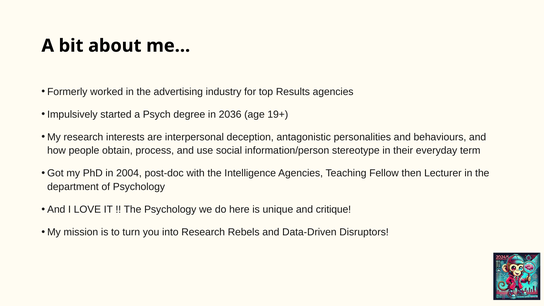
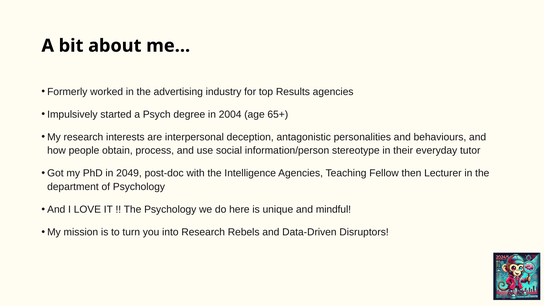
2036: 2036 -> 2004
19+: 19+ -> 65+
term: term -> tutor
2004: 2004 -> 2049
critique: critique -> mindful
